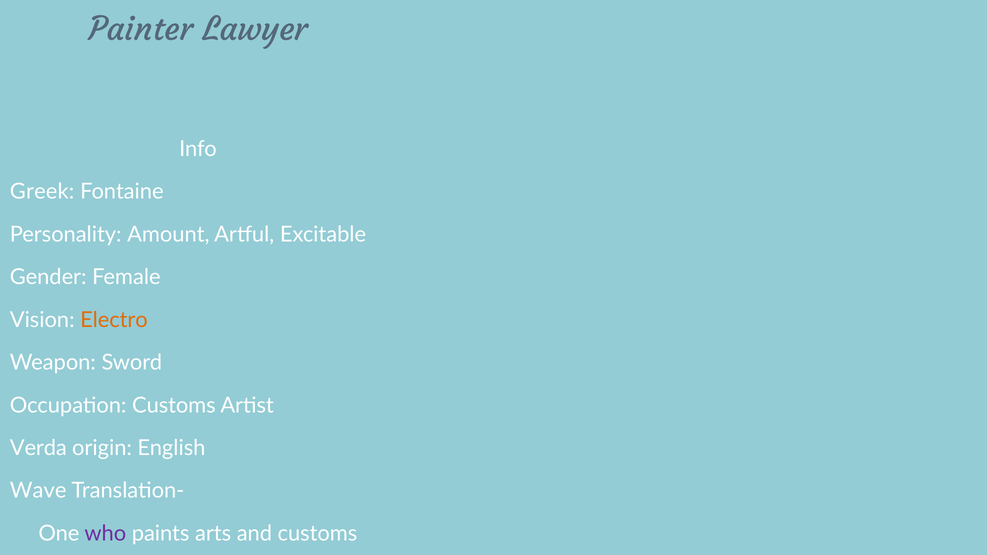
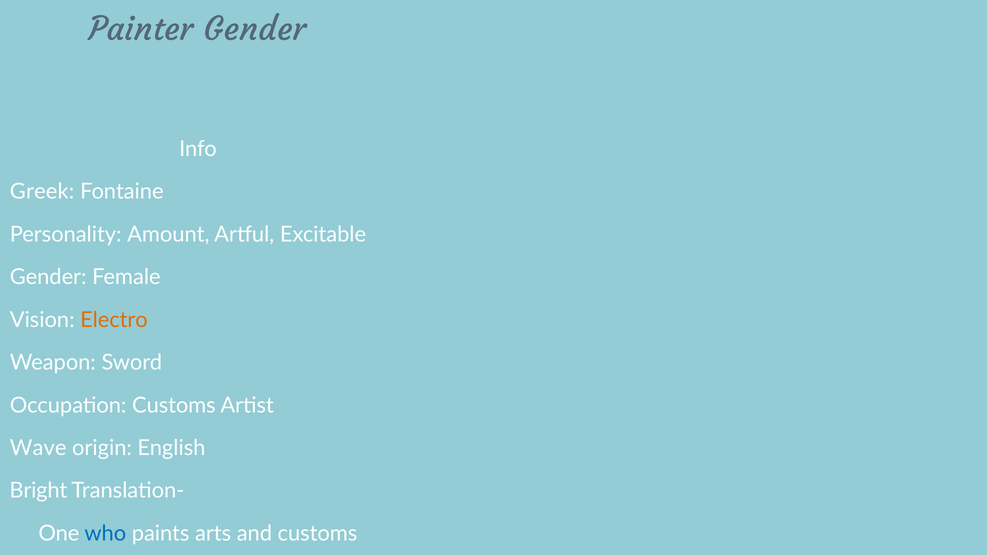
Painter Lawyer: Lawyer -> Gender
Verda: Verda -> Wave
Wave: Wave -> Bright
who colour: purple -> blue
